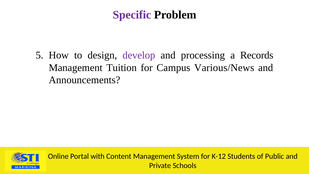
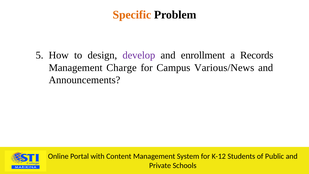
Specific colour: purple -> orange
processing: processing -> enrollment
Tuition: Tuition -> Charge
